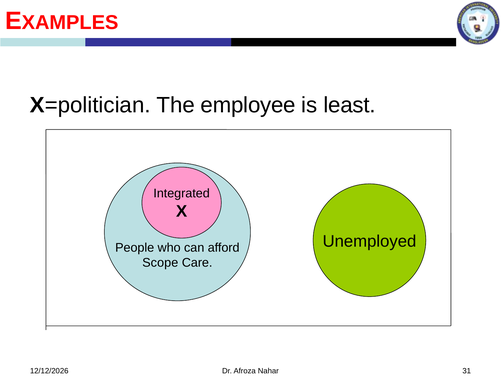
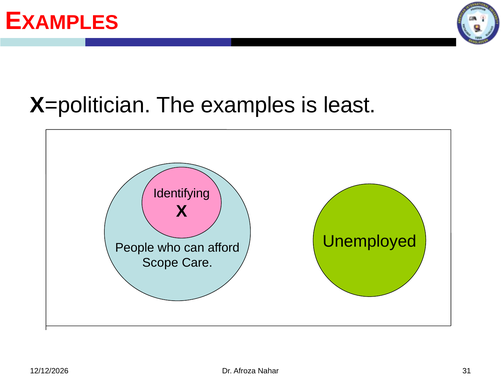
employee: employee -> examples
Integrated: Integrated -> Identifying
